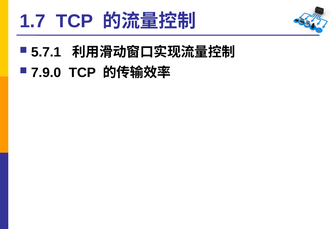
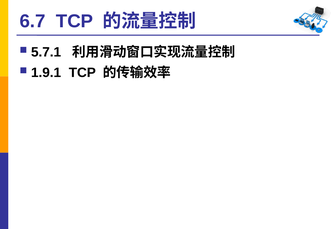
1.7: 1.7 -> 6.7
7.9.0: 7.9.0 -> 1.9.1
